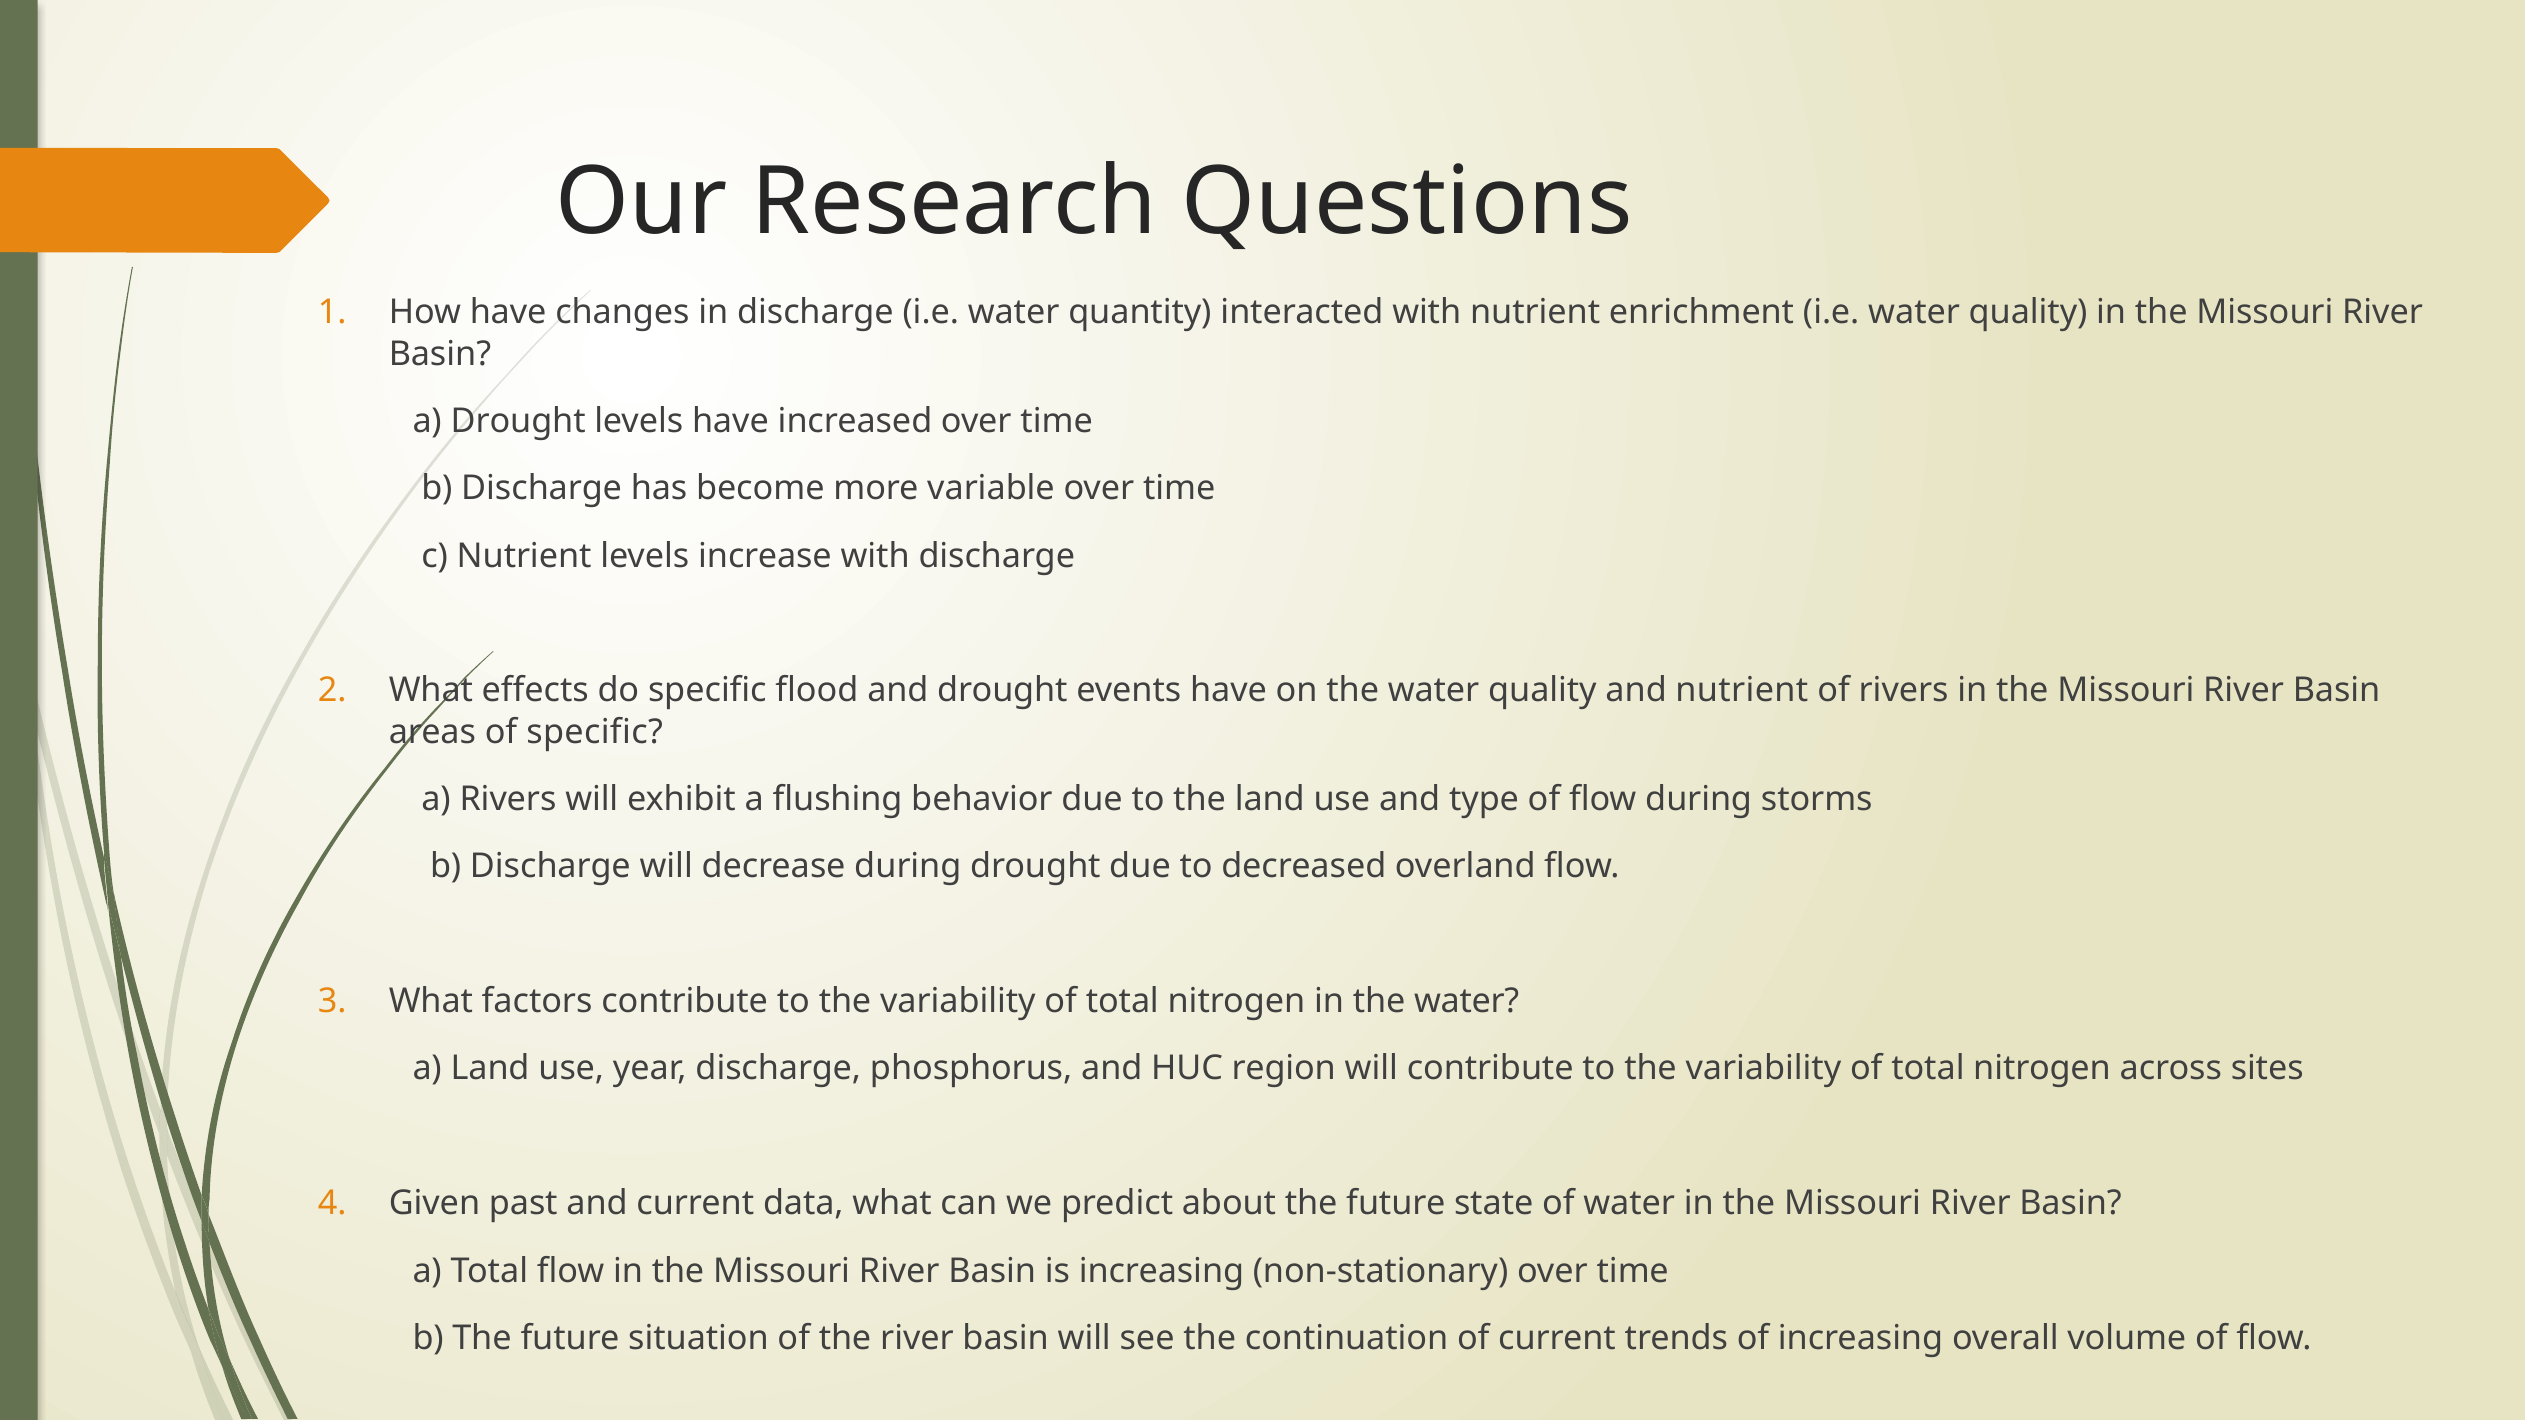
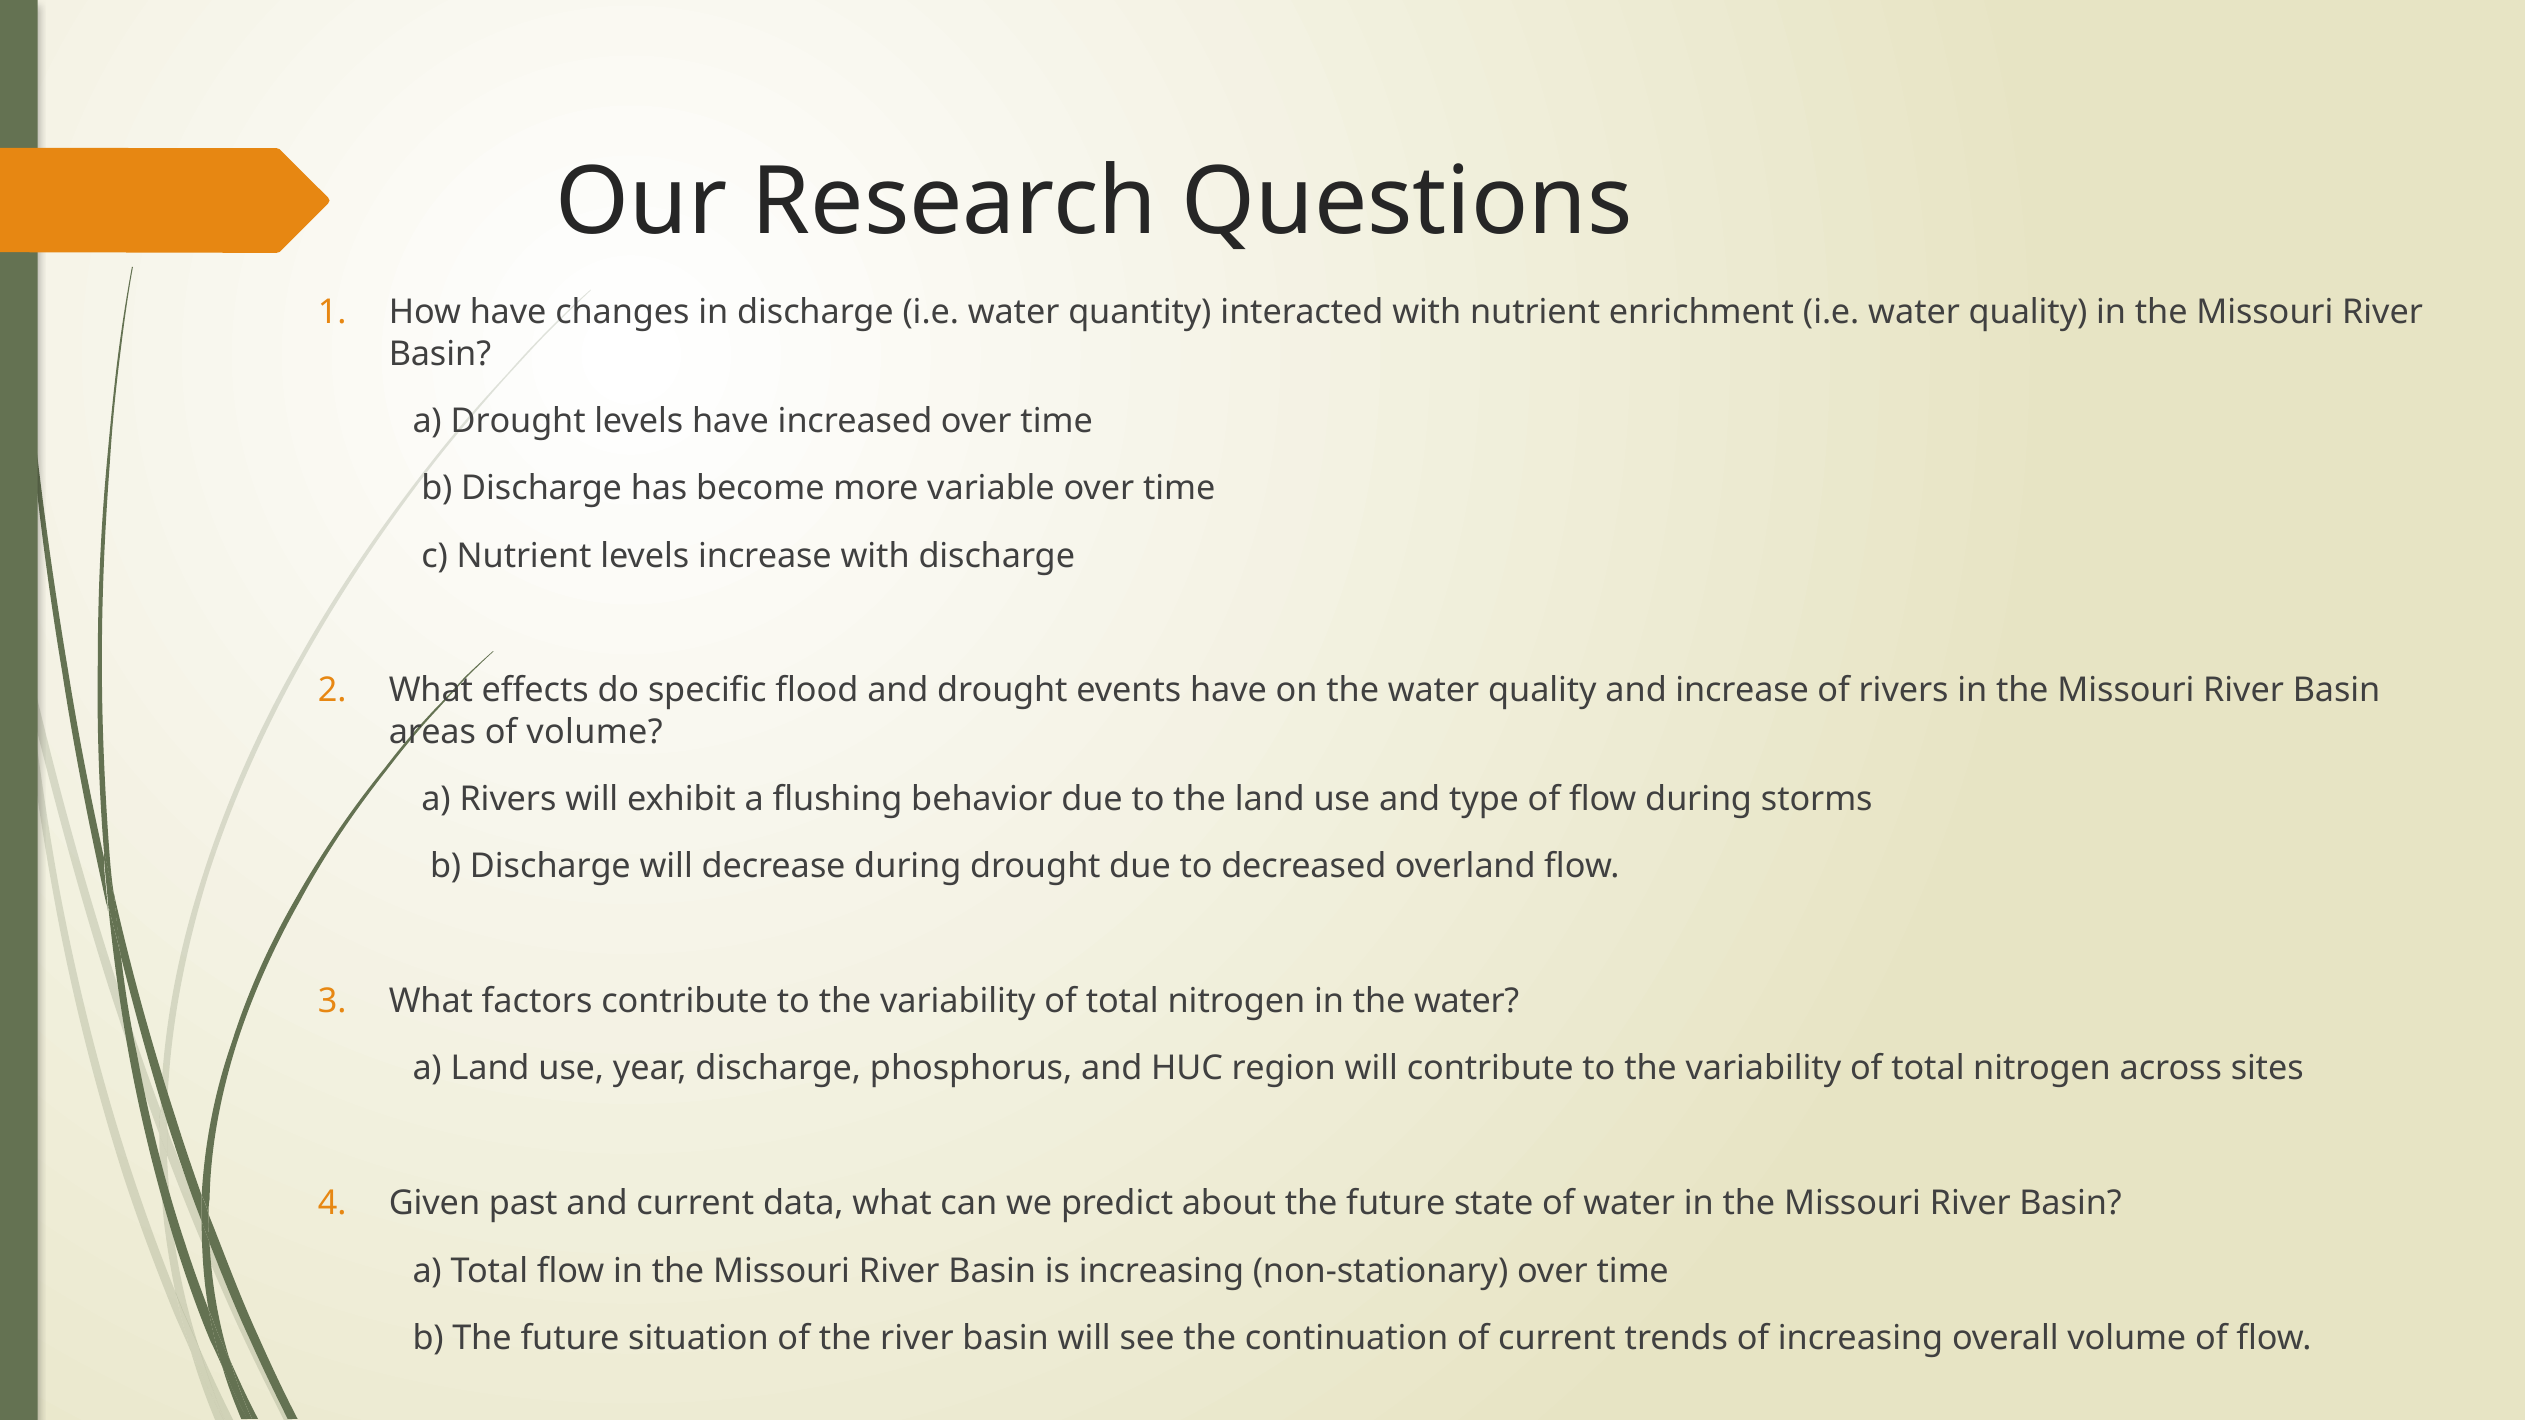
and nutrient: nutrient -> increase
of specific: specific -> volume
